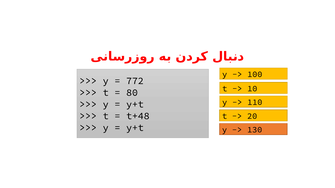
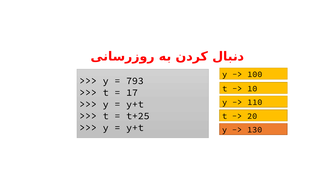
772: 772 -> 793
80: 80 -> 17
t+48: t+48 -> t+25
